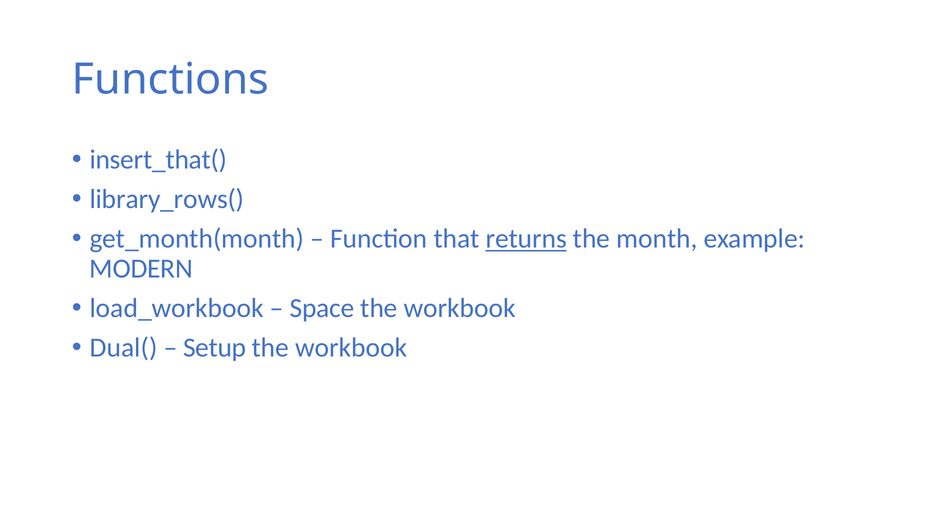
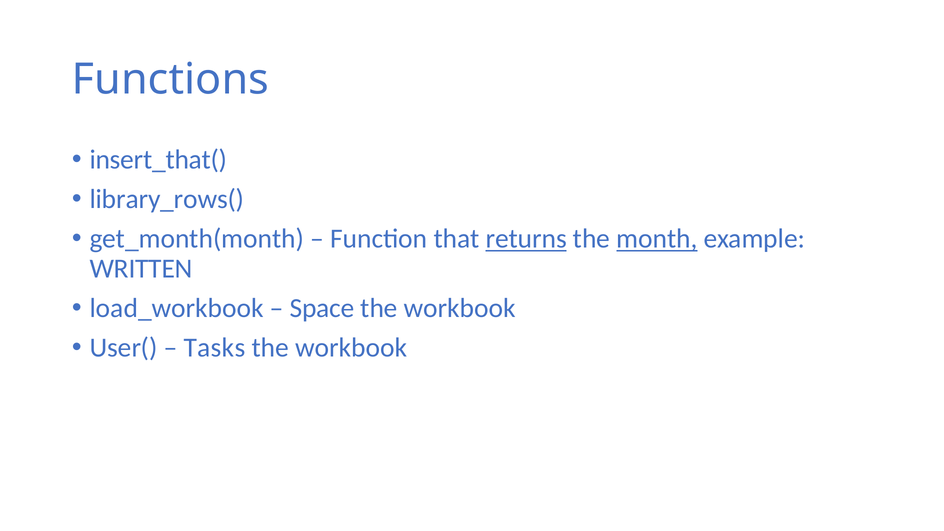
month underline: none -> present
MODERN: MODERN -> WRITTEN
Dual(: Dual( -> User(
Setup: Setup -> Tasks
